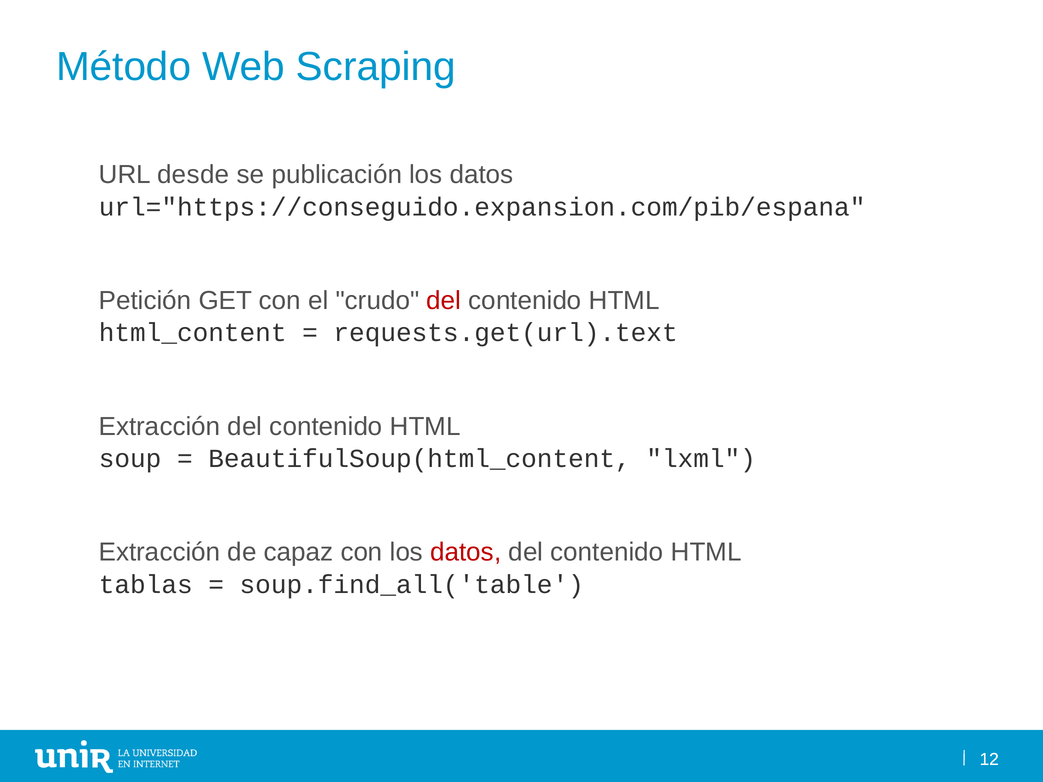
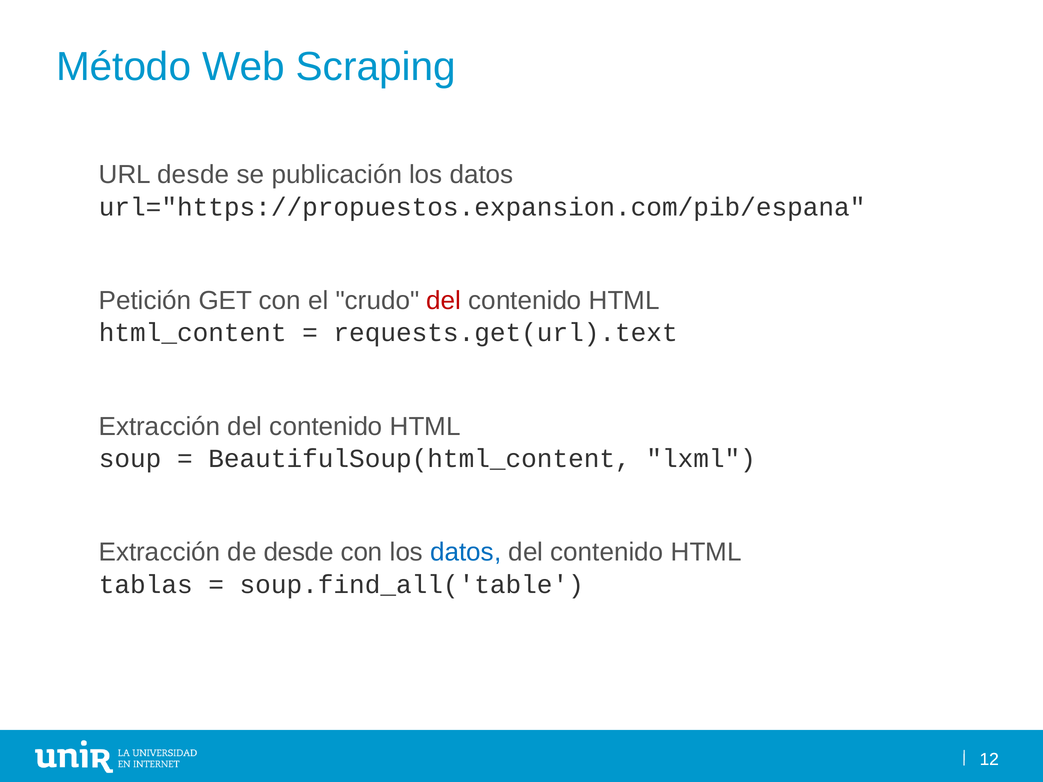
url="https://conseguido.expansion.com/pib/espana: url="https://conseguido.expansion.com/pib/espana -> url="https://propuestos.expansion.com/pib/espana
de capaz: capaz -> desde
datos at (466, 552) colour: red -> blue
